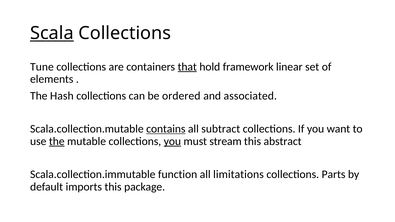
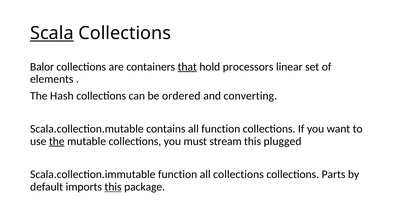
Tune: Tune -> Balor
framework: framework -> processors
associated: associated -> converting
contains underline: present -> none
all subtract: subtract -> function
you at (172, 141) underline: present -> none
abstract: abstract -> plugged
all limitations: limitations -> collections
this at (113, 187) underline: none -> present
